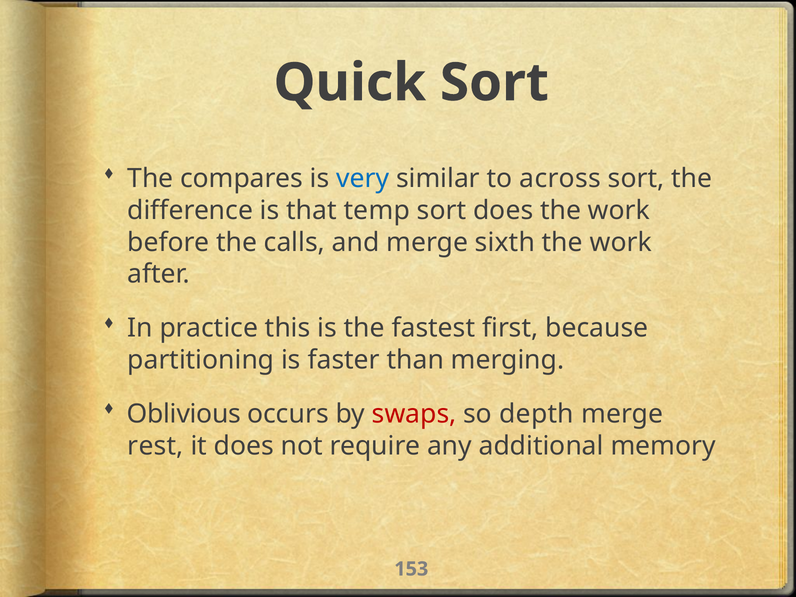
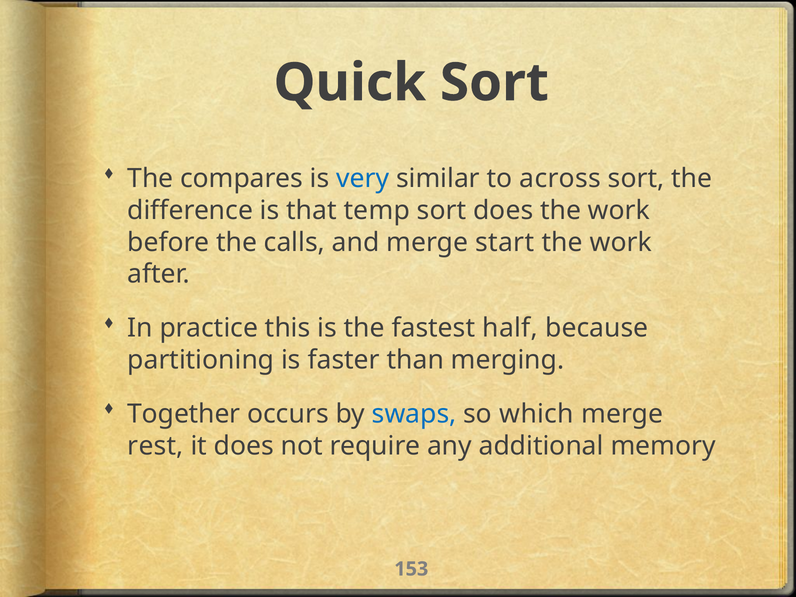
sixth: sixth -> start
first: first -> half
Oblivious: Oblivious -> Together
swaps colour: red -> blue
depth: depth -> which
